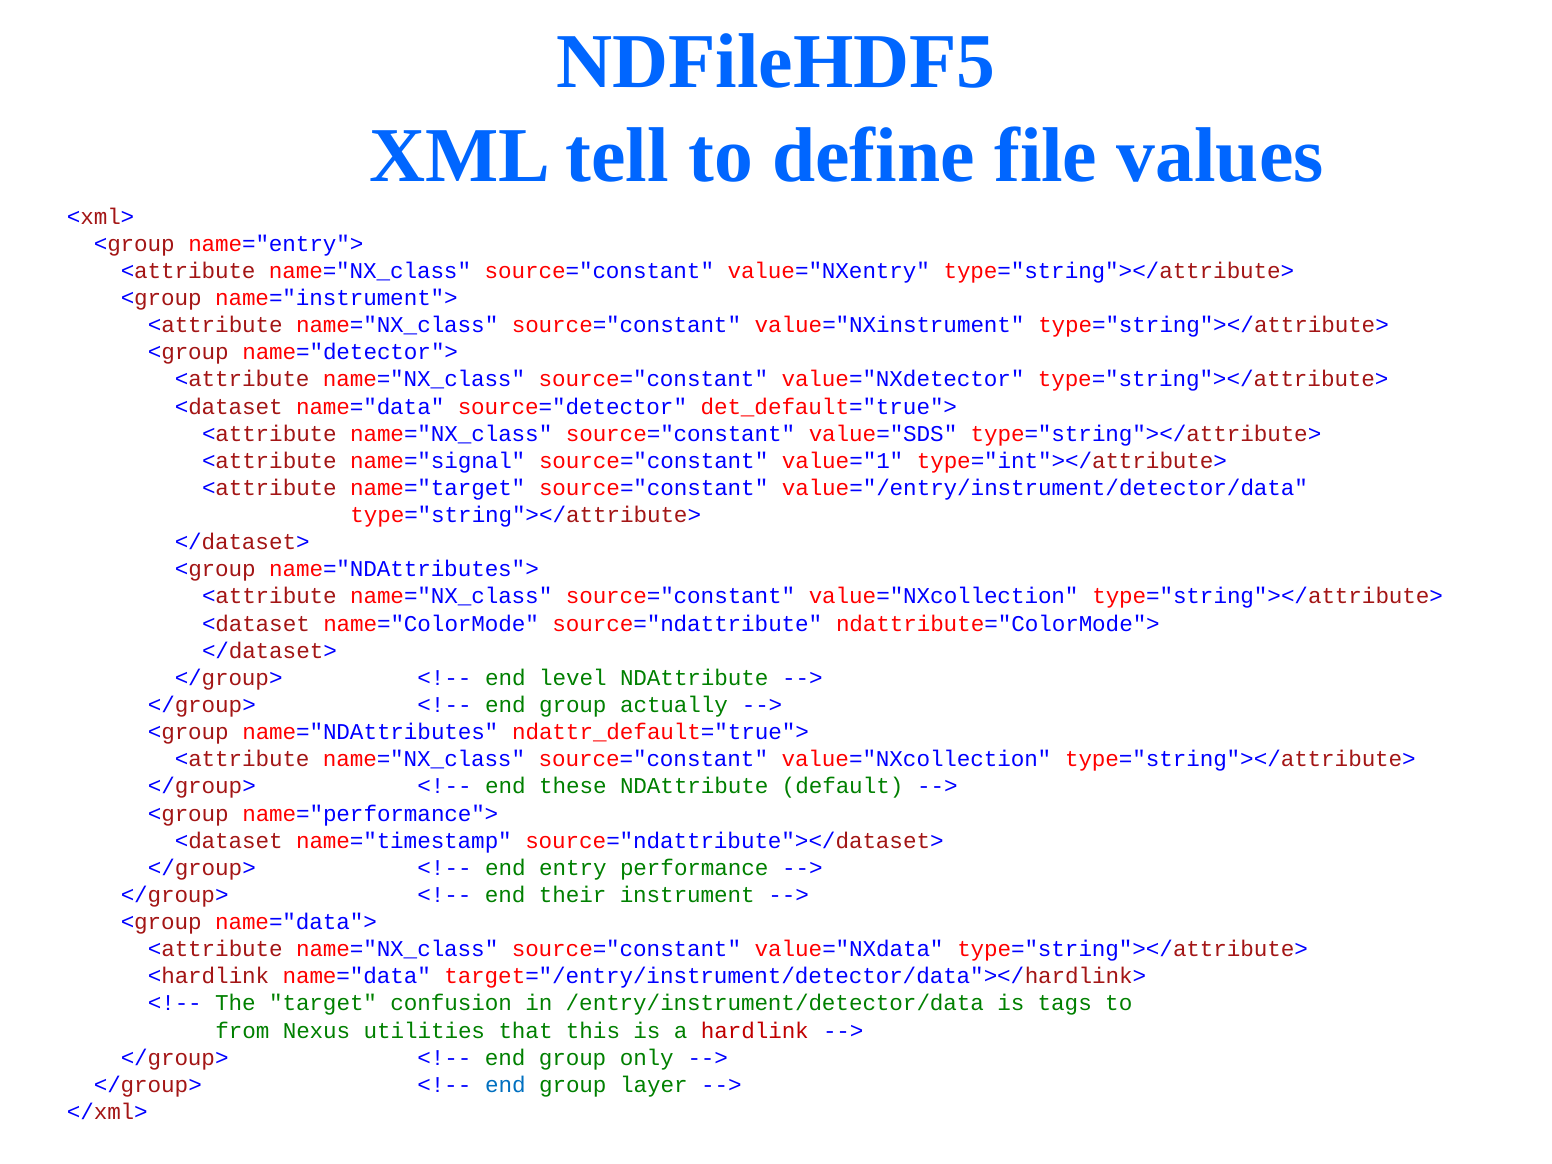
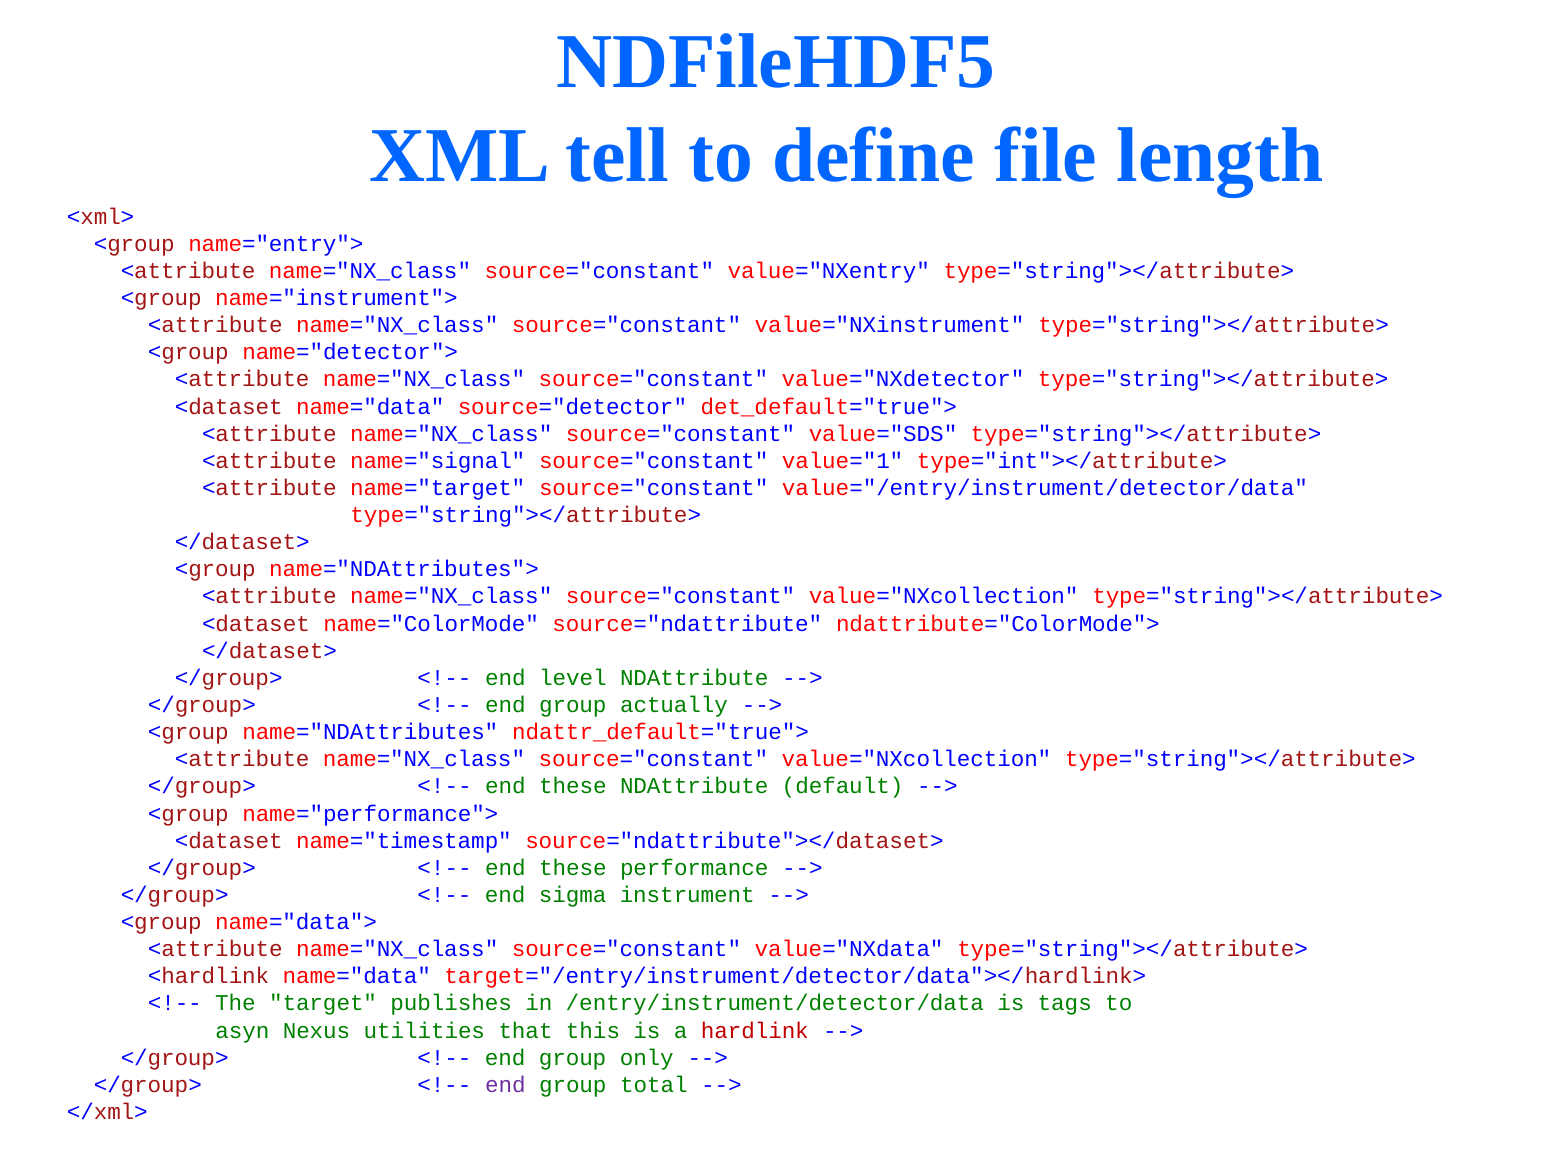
values: values -> length
entry at (573, 868): entry -> these
their: their -> sigma
confusion: confusion -> publishes
from: from -> asyn
end at (505, 1085) colour: blue -> purple
layer: layer -> total
